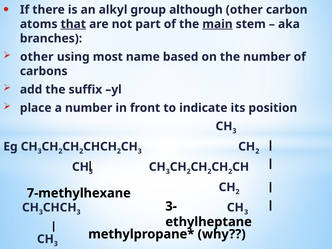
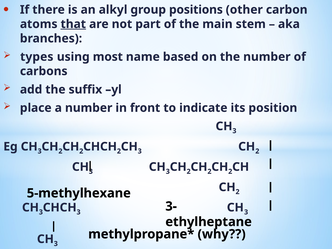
although: although -> positions
main underline: present -> none
other at (37, 57): other -> types
7-methylhexane: 7-methylhexane -> 5-methylhexane
